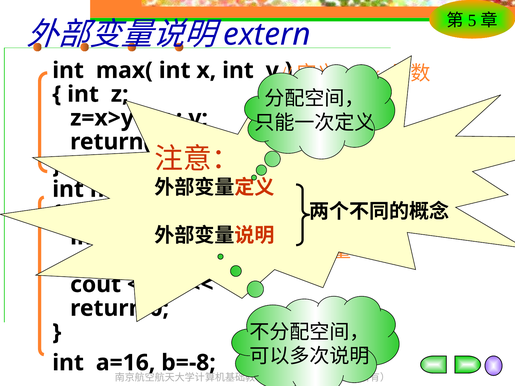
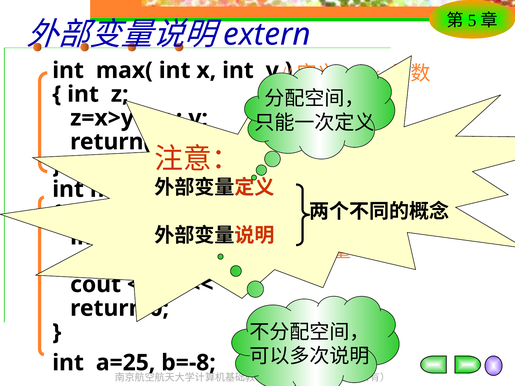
a=16: a=16 -> a=25
